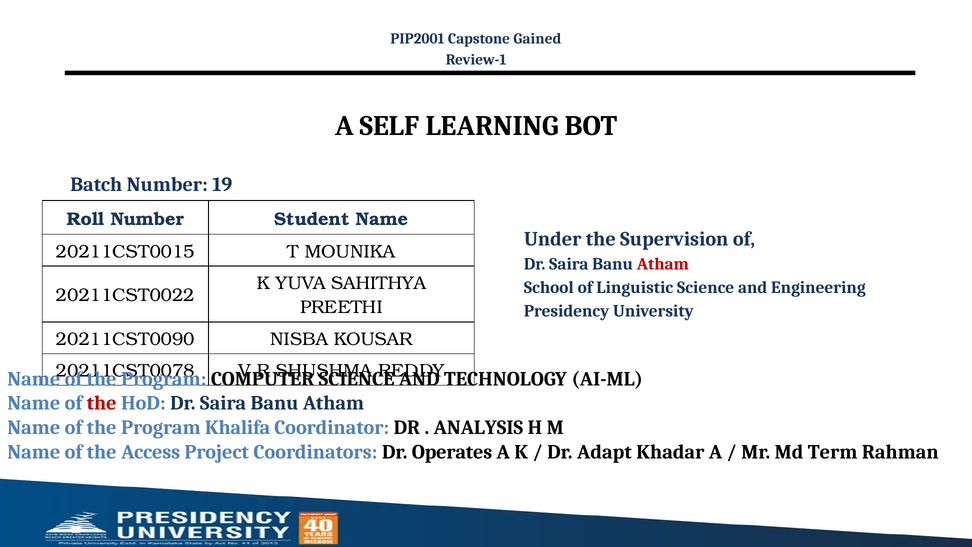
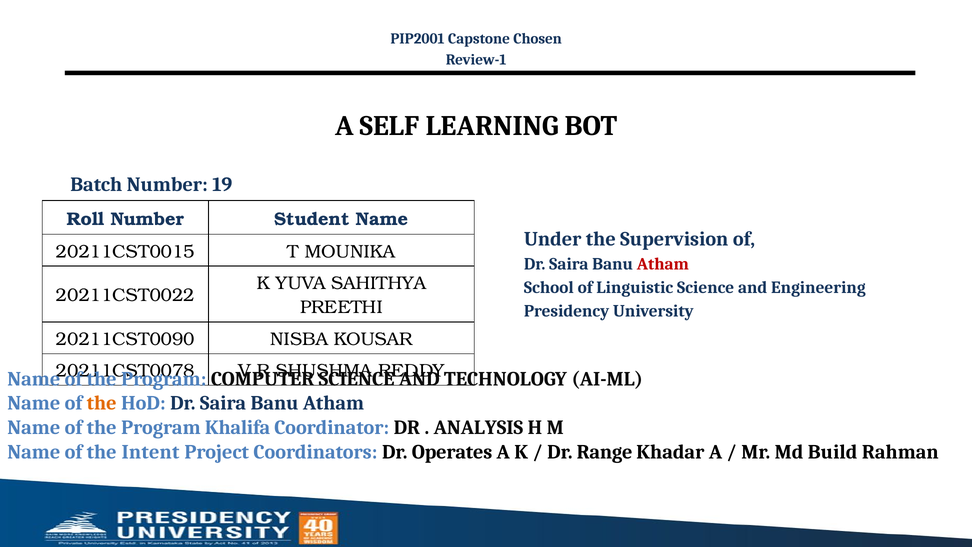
Gained: Gained -> Chosen
the at (102, 403) colour: red -> orange
Access: Access -> Intent
Adapt: Adapt -> Range
Term: Term -> Build
